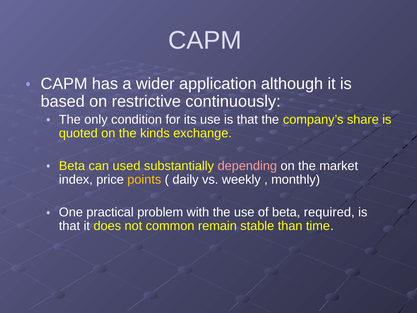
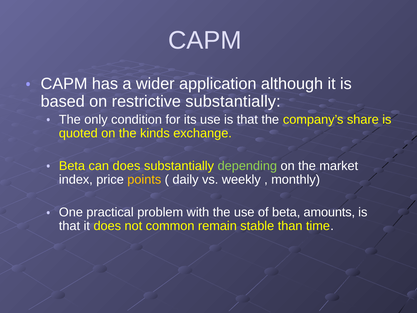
restrictive continuously: continuously -> substantially
can used: used -> does
depending colour: pink -> light green
required: required -> amounts
